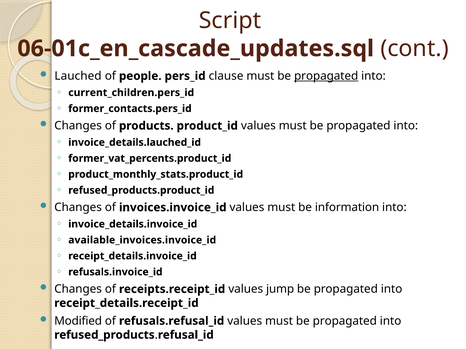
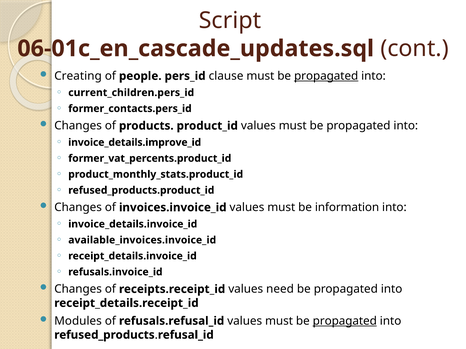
Lauched: Lauched -> Creating
invoice_details.lauched_id: invoice_details.lauched_id -> invoice_details.improve_id
jump: jump -> need
Modified: Modified -> Modules
propagated at (345, 321) underline: none -> present
